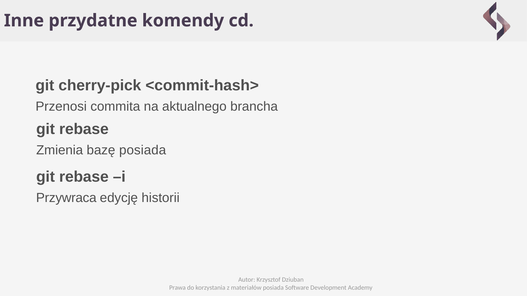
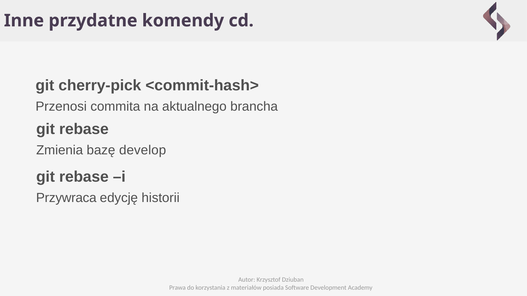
bazę posiada: posiada -> develop
